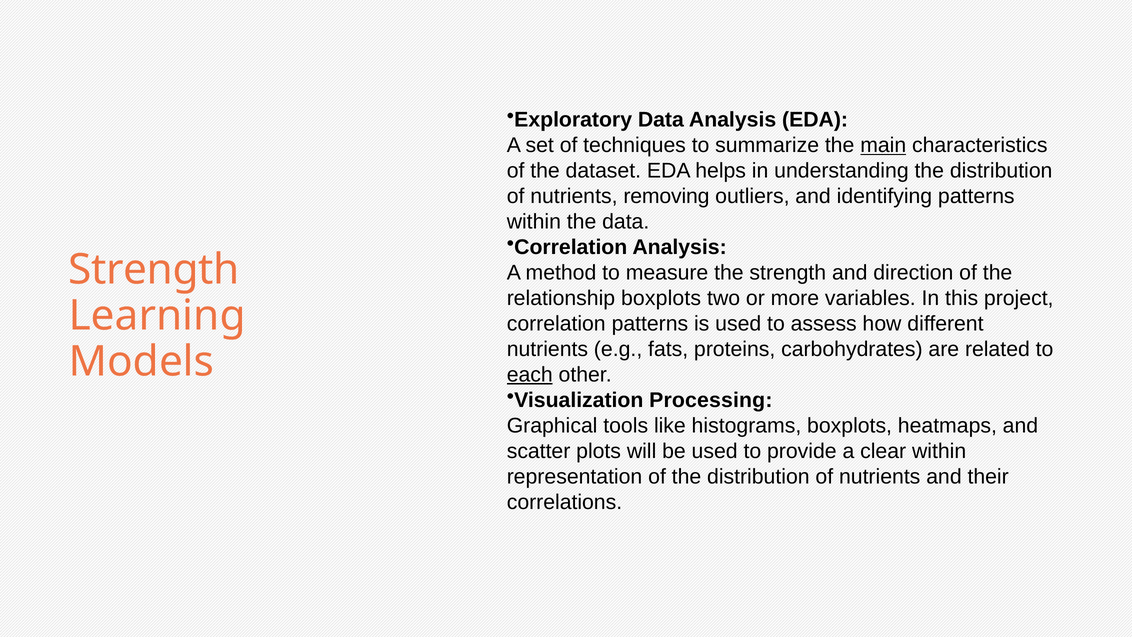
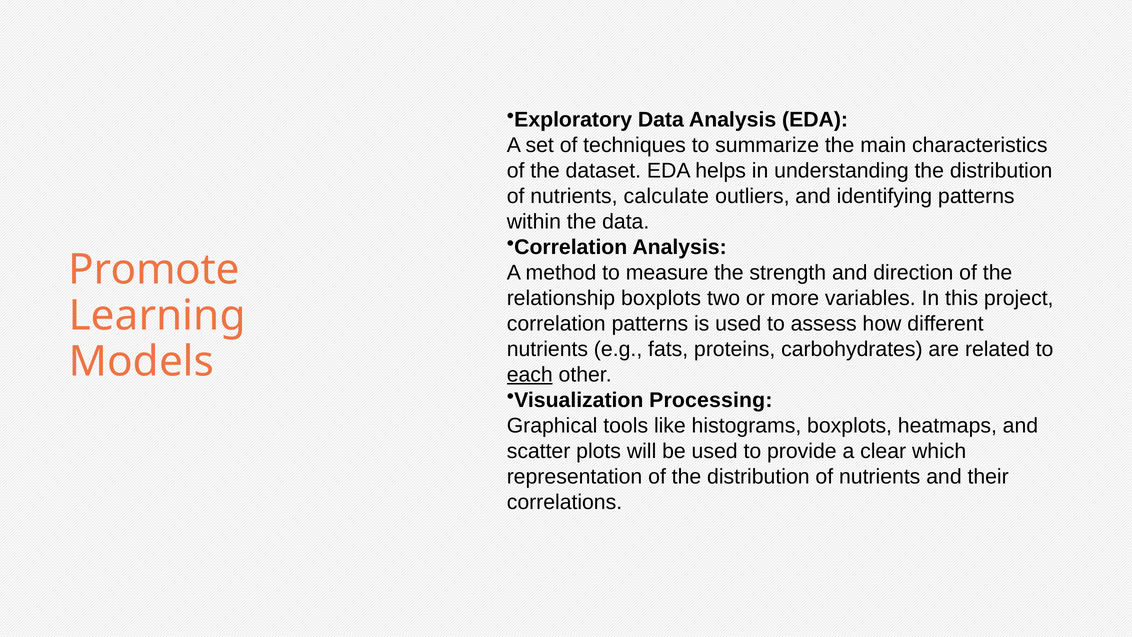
main underline: present -> none
removing: removing -> calculate
Strength at (154, 270): Strength -> Promote
clear within: within -> which
